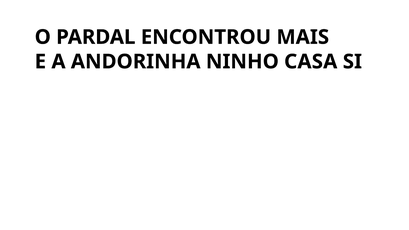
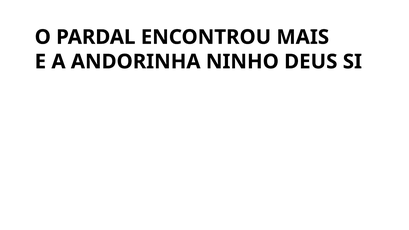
CASA: CASA -> DEUS
